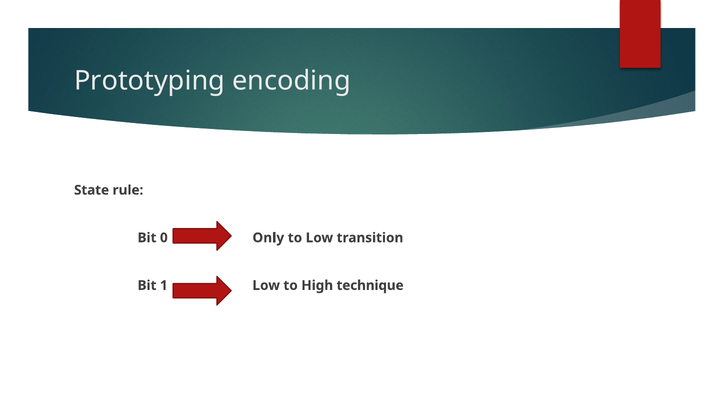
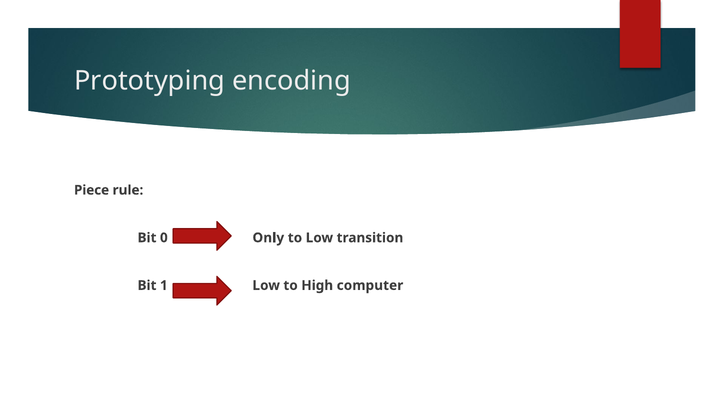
State: State -> Piece
technique: technique -> computer
